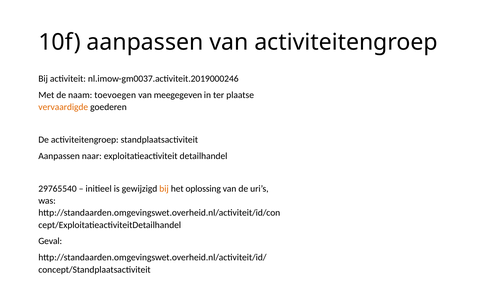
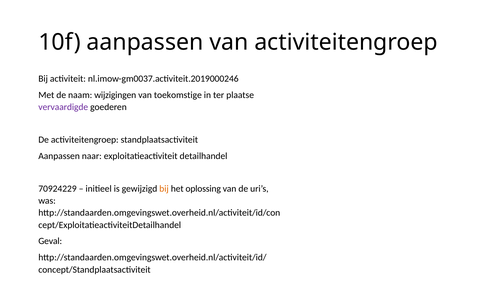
toevoegen: toevoegen -> wijzigingen
meegegeven: meegegeven -> toekomstige
vervaardigde colour: orange -> purple
29765540: 29765540 -> 70924229
